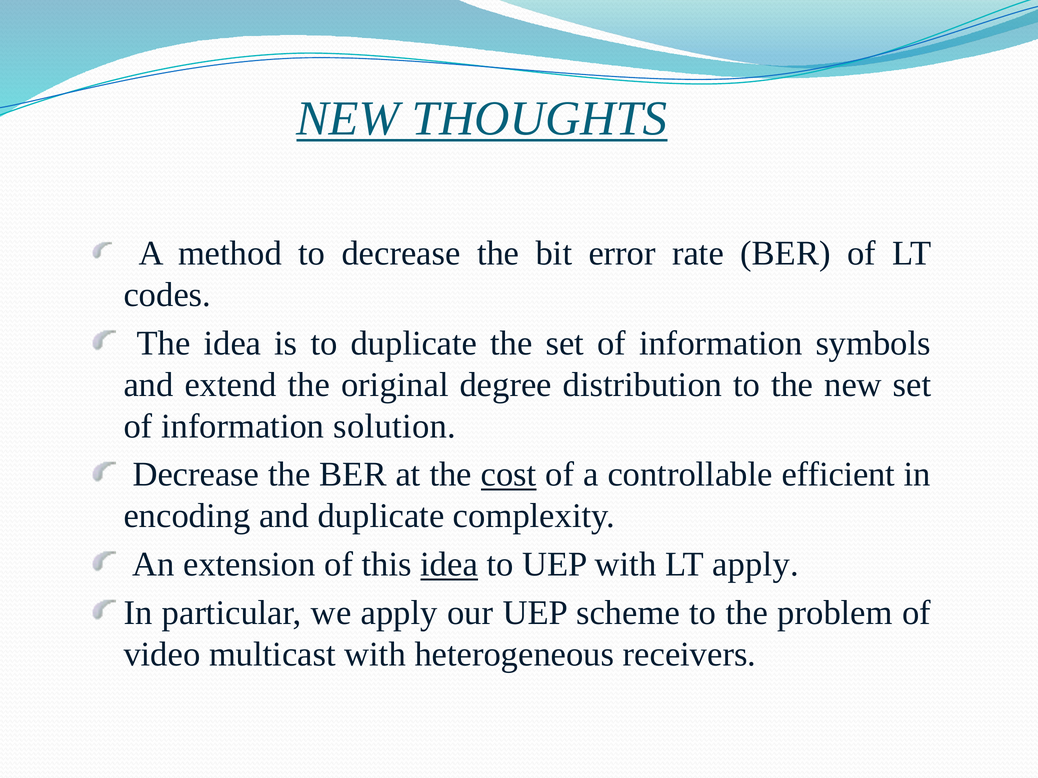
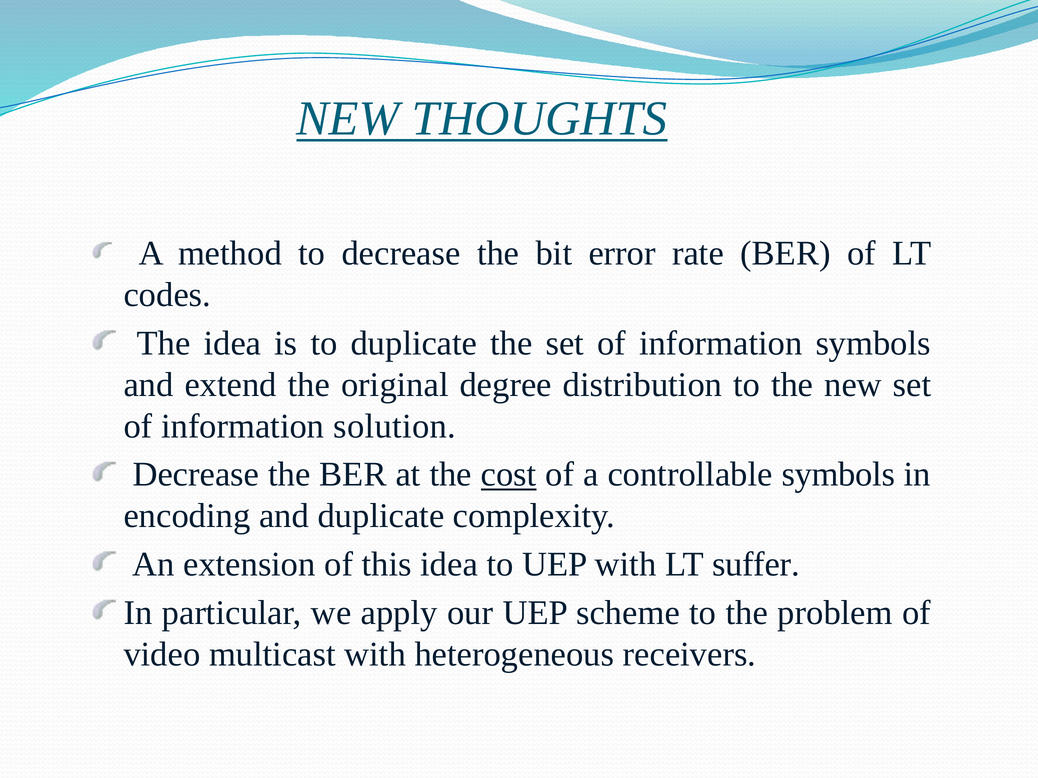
controllable efficient: efficient -> symbols
idea at (449, 565) underline: present -> none
LT apply: apply -> suffer
